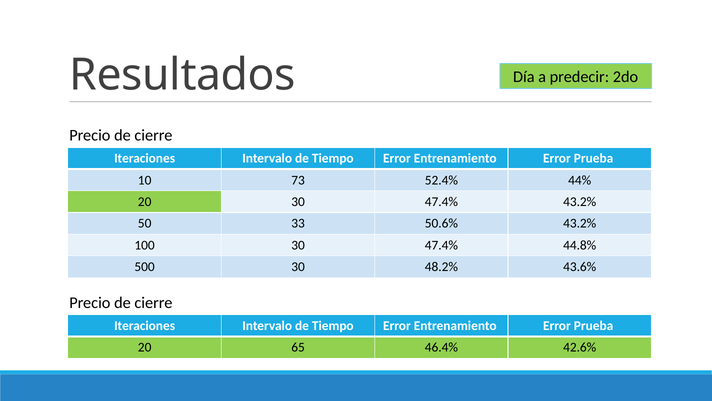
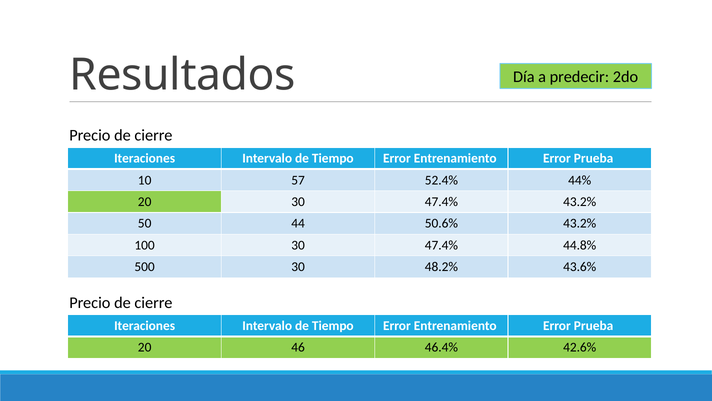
73: 73 -> 57
33: 33 -> 44
65: 65 -> 46
